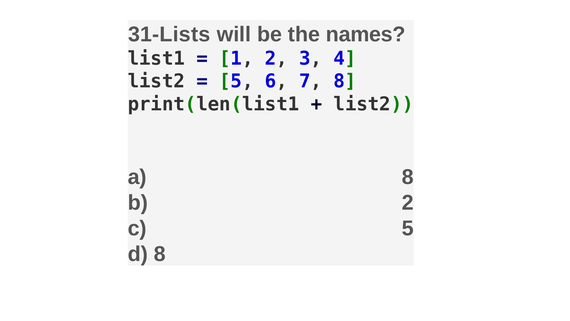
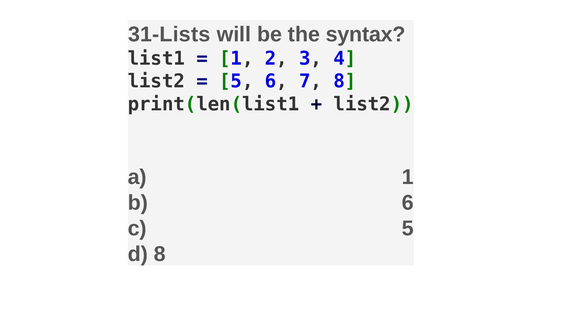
names: names -> syntax
a 8: 8 -> 1
b 2: 2 -> 6
